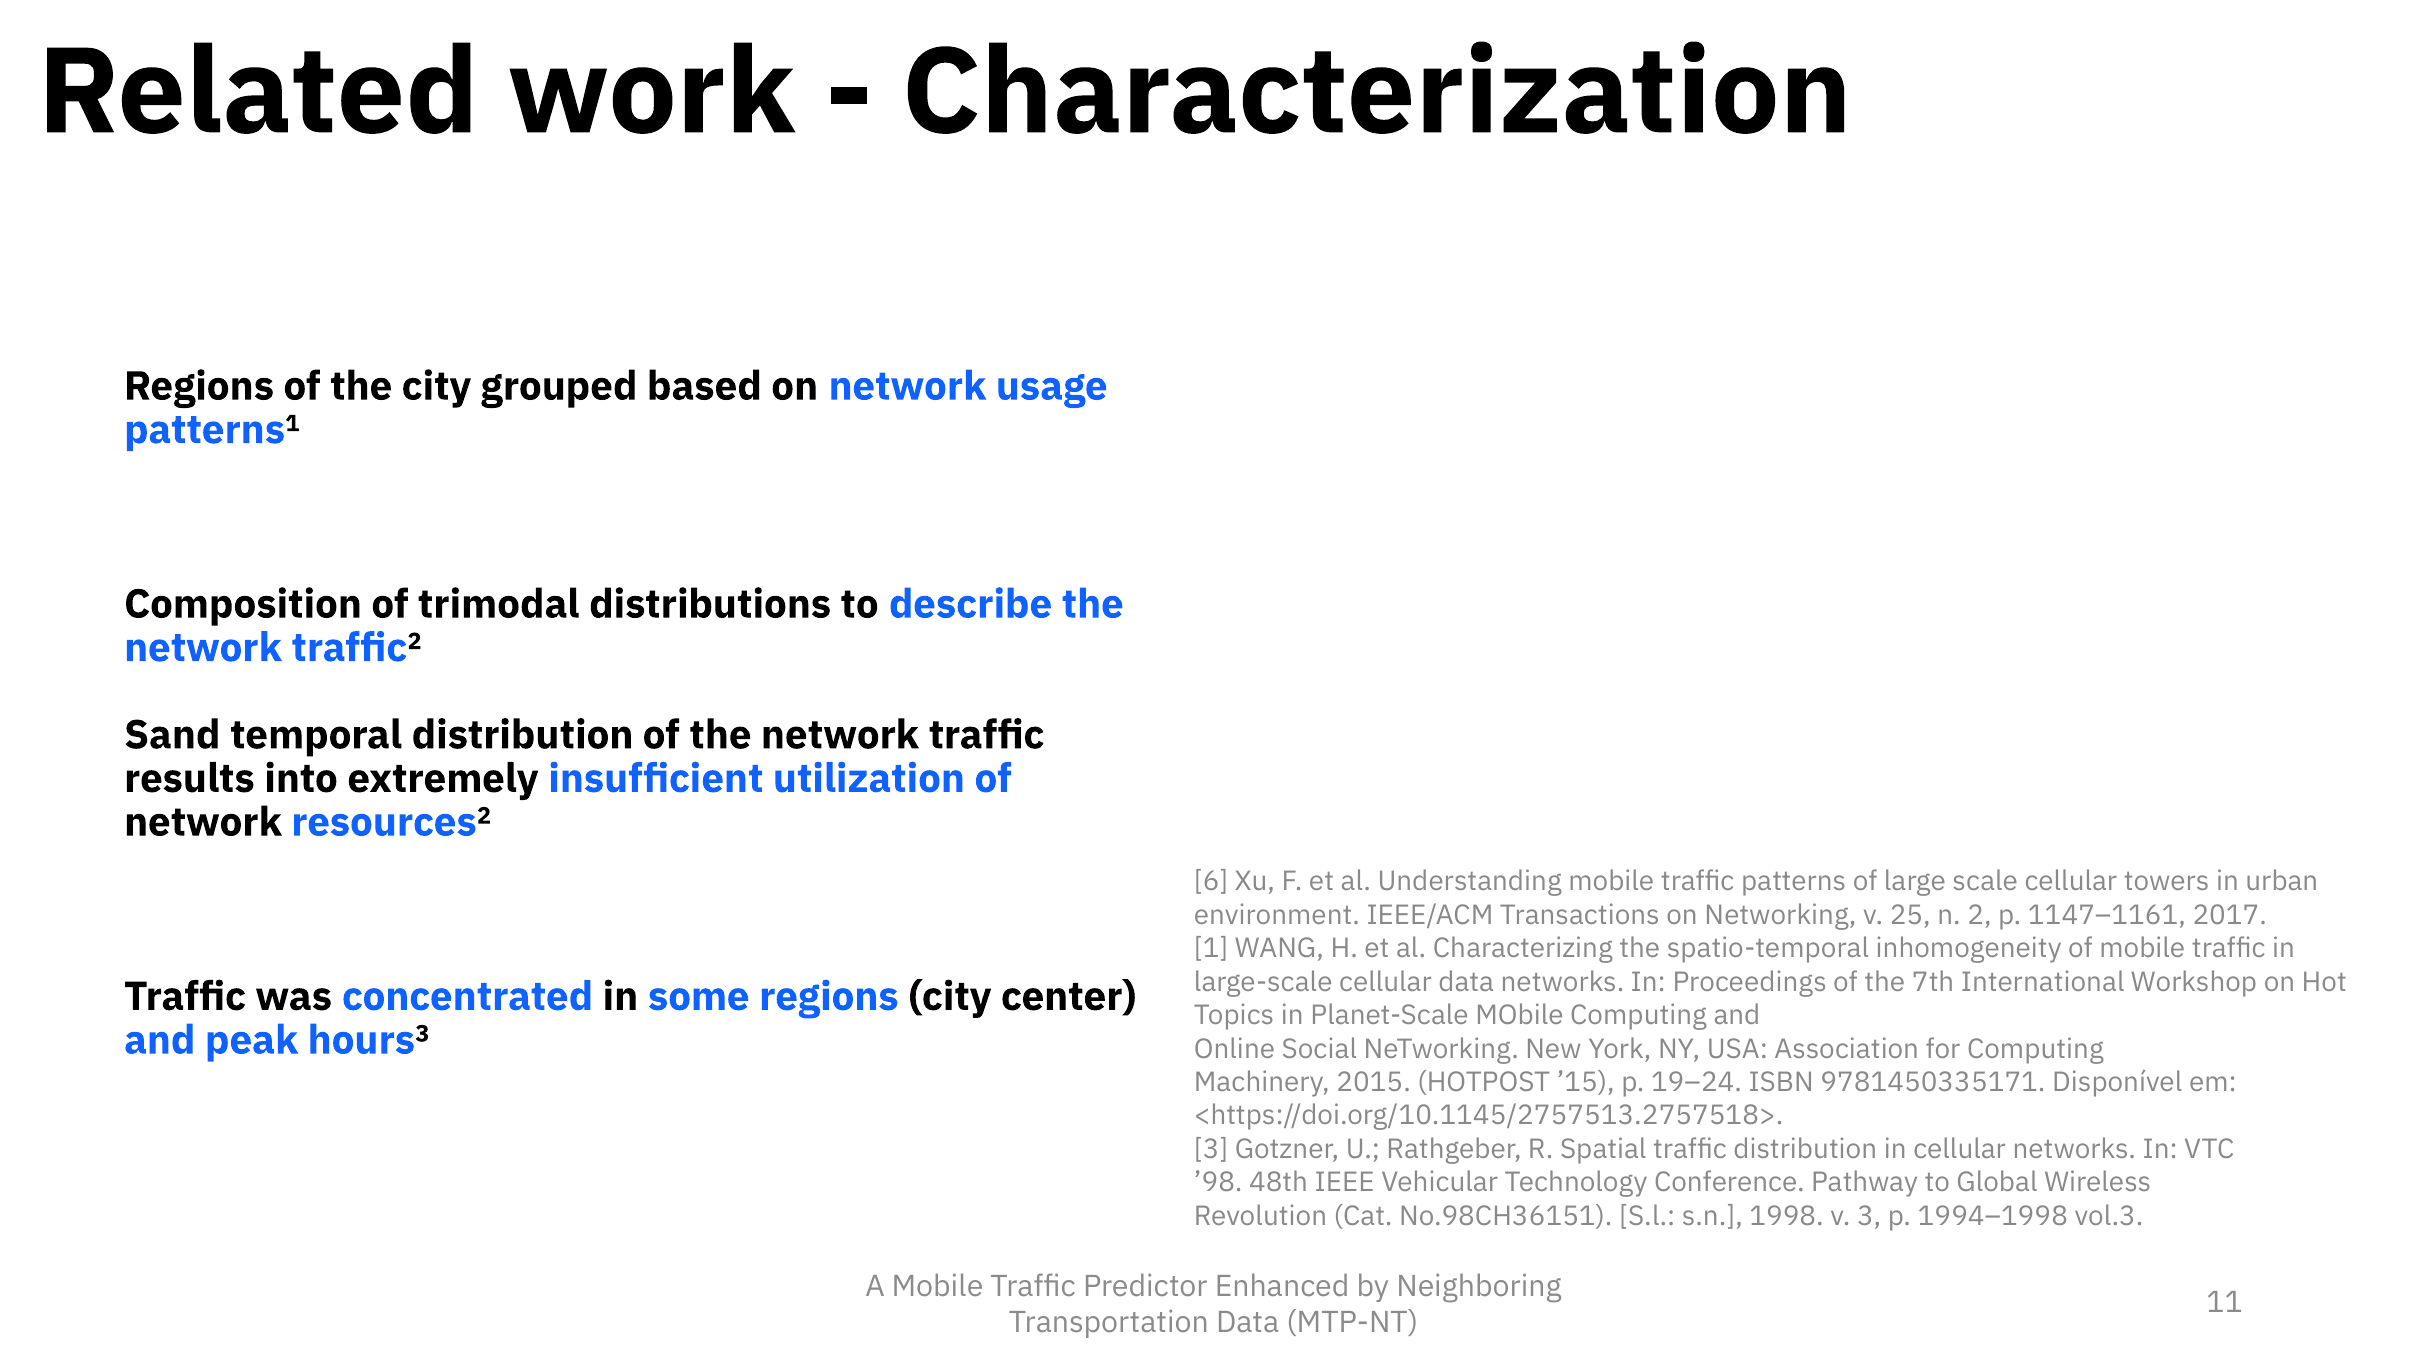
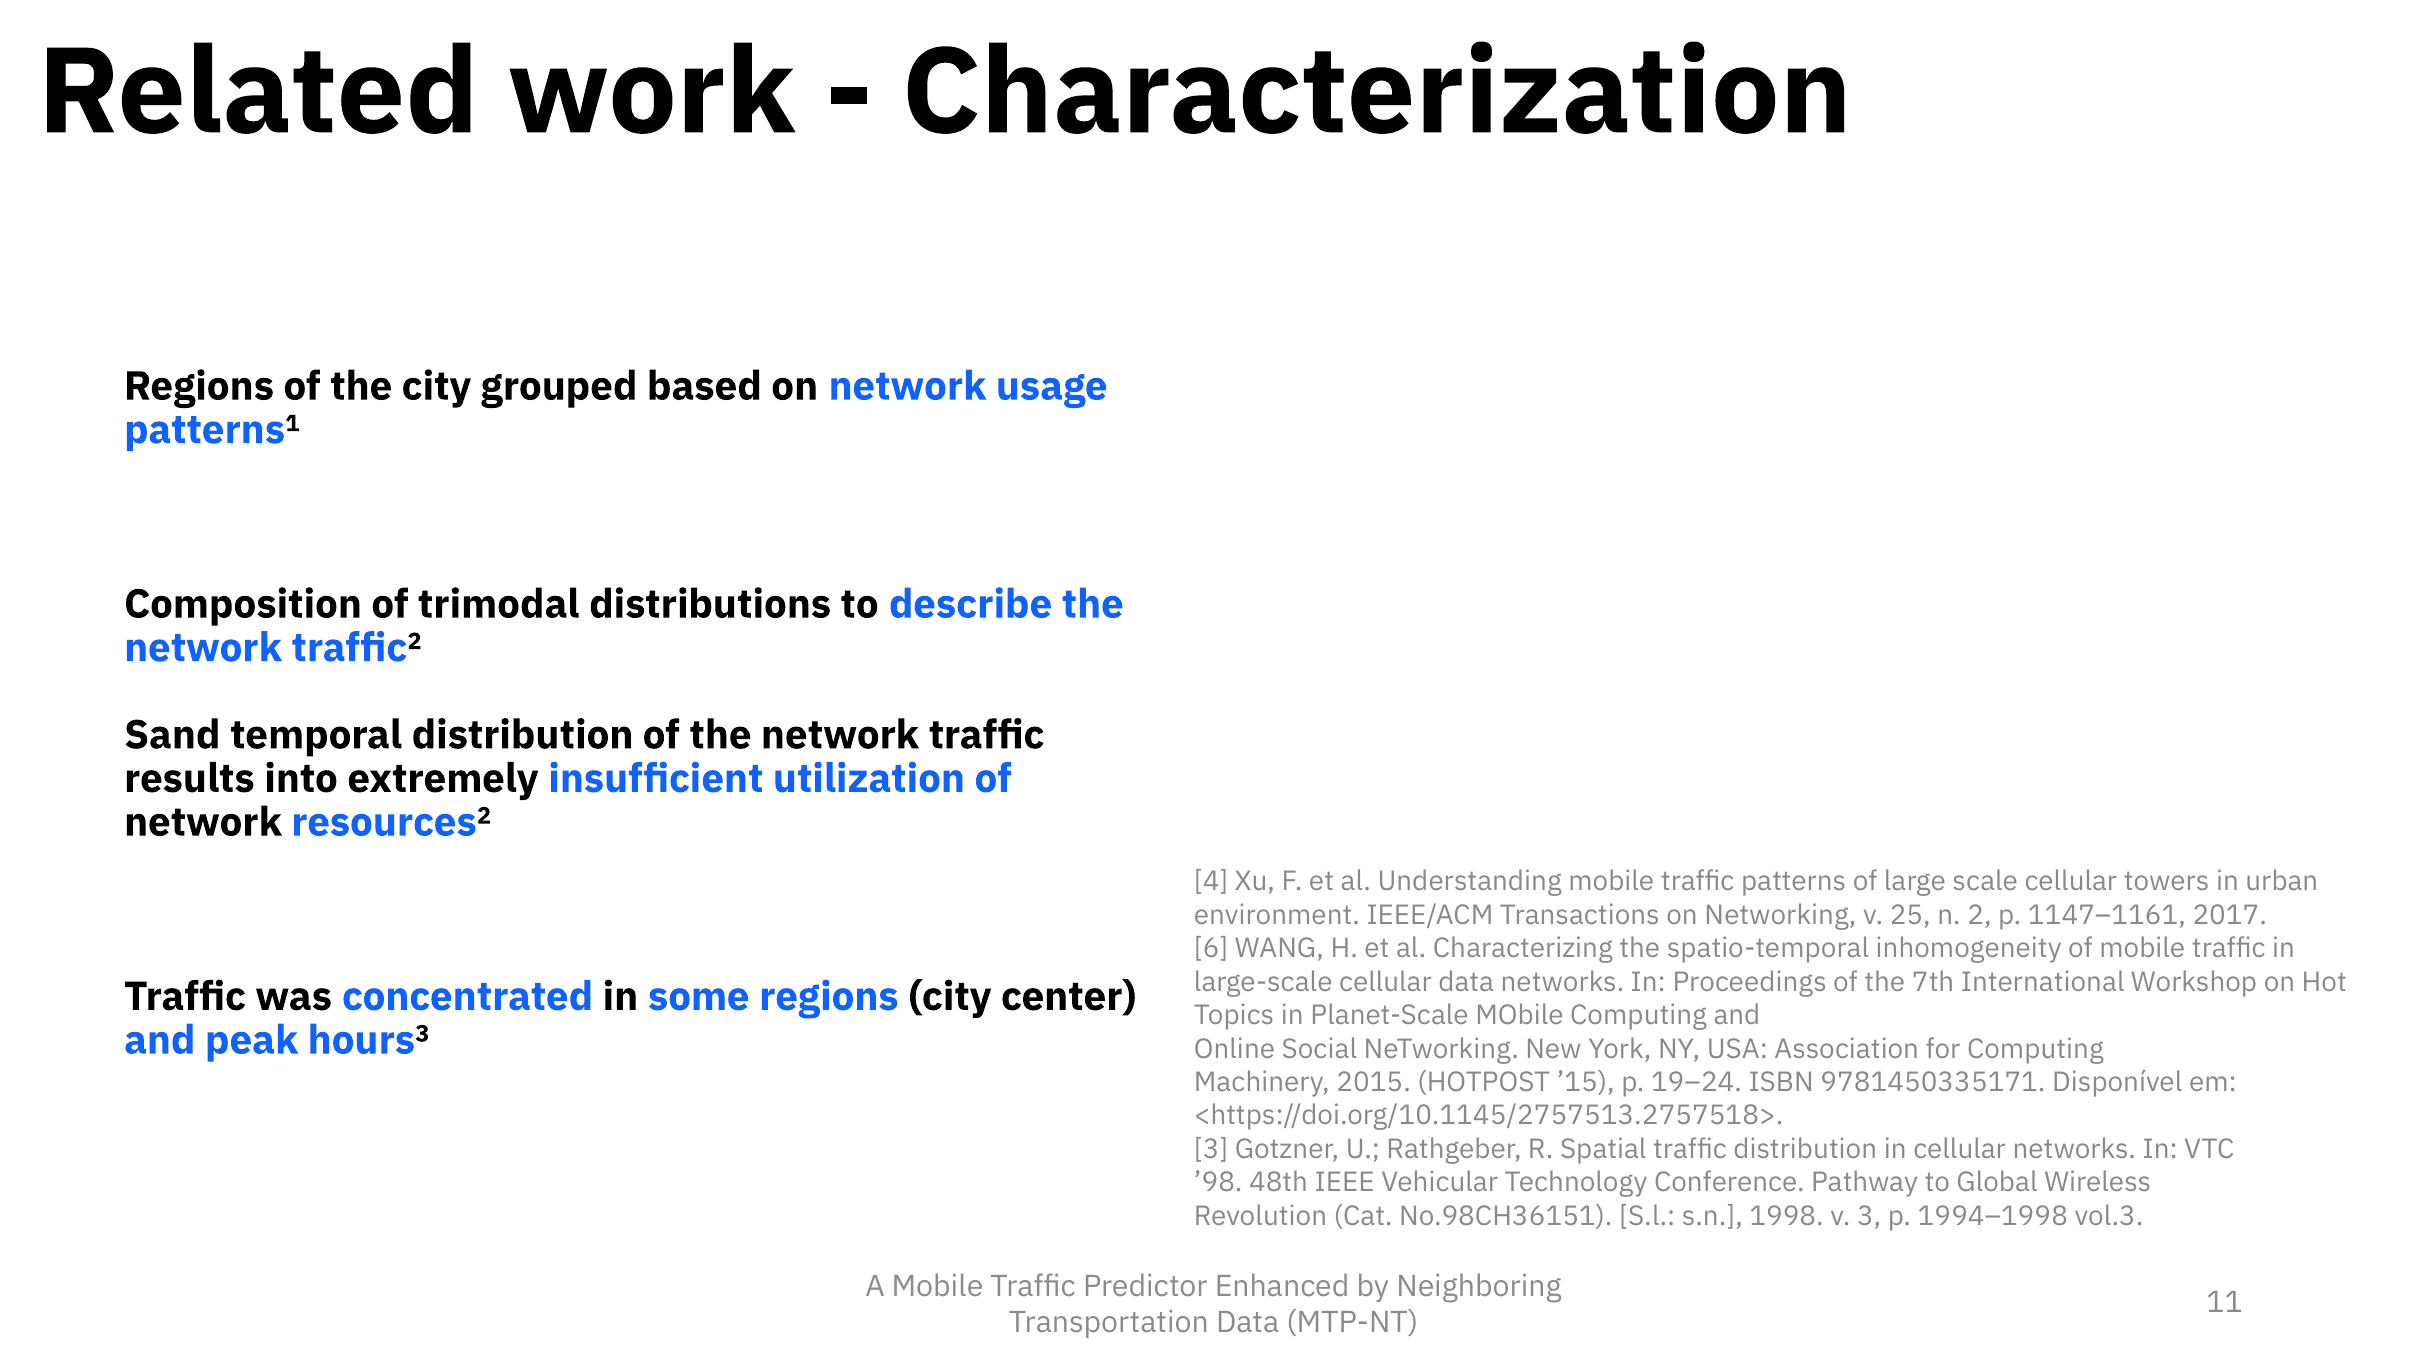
6: 6 -> 4
1: 1 -> 6
